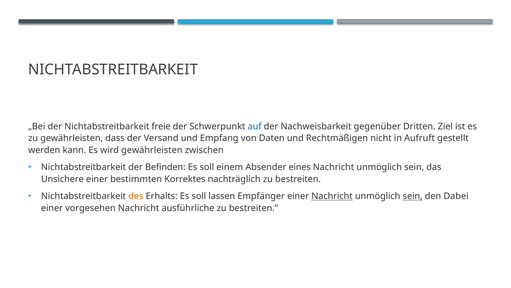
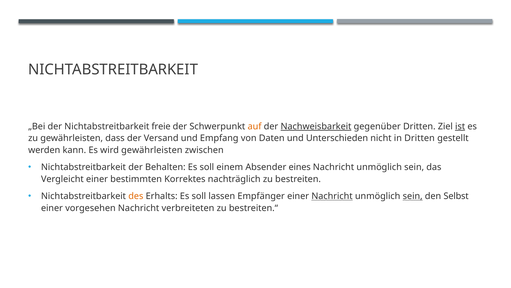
auf colour: blue -> orange
Nachweisbarkeit underline: none -> present
ist underline: none -> present
Rechtmäßigen: Rechtmäßigen -> Unterschieden
in Aufruft: Aufruft -> Dritten
Befinden: Befinden -> Behalten
Unsichere: Unsichere -> Vergleicht
Dabei: Dabei -> Selbst
ausführliche: ausführliche -> verbreiteten
